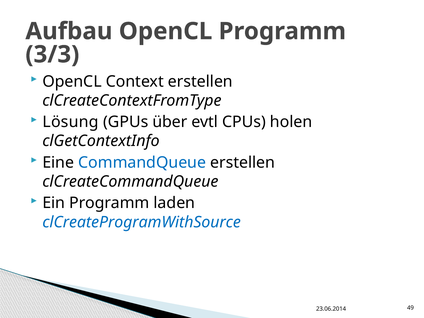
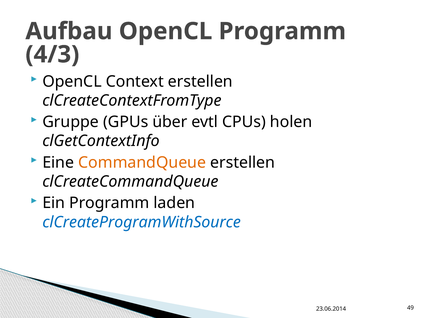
3/3: 3/3 -> 4/3
Lösung: Lösung -> Gruppe
CommandQueue colour: blue -> orange
